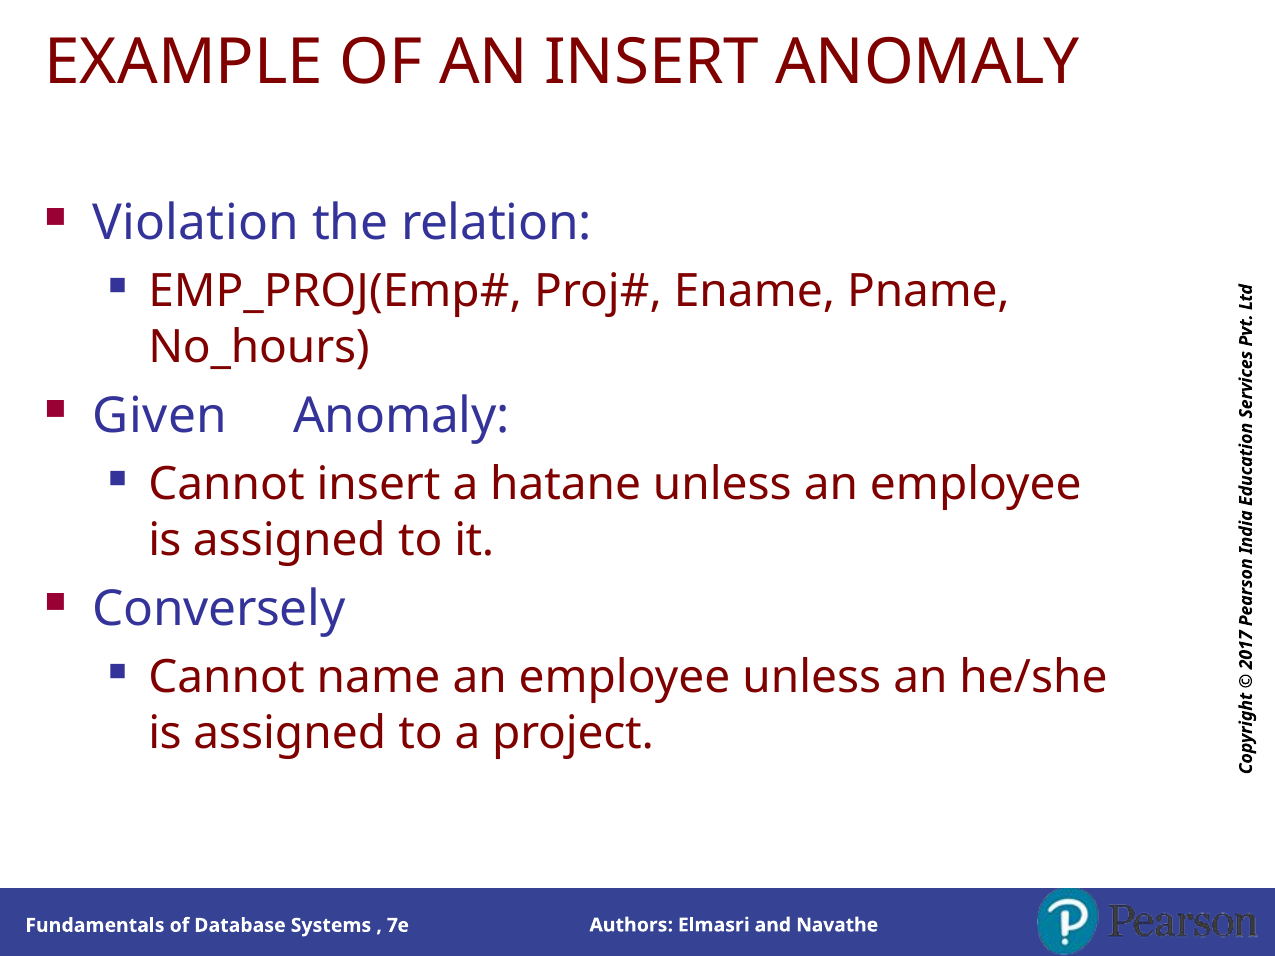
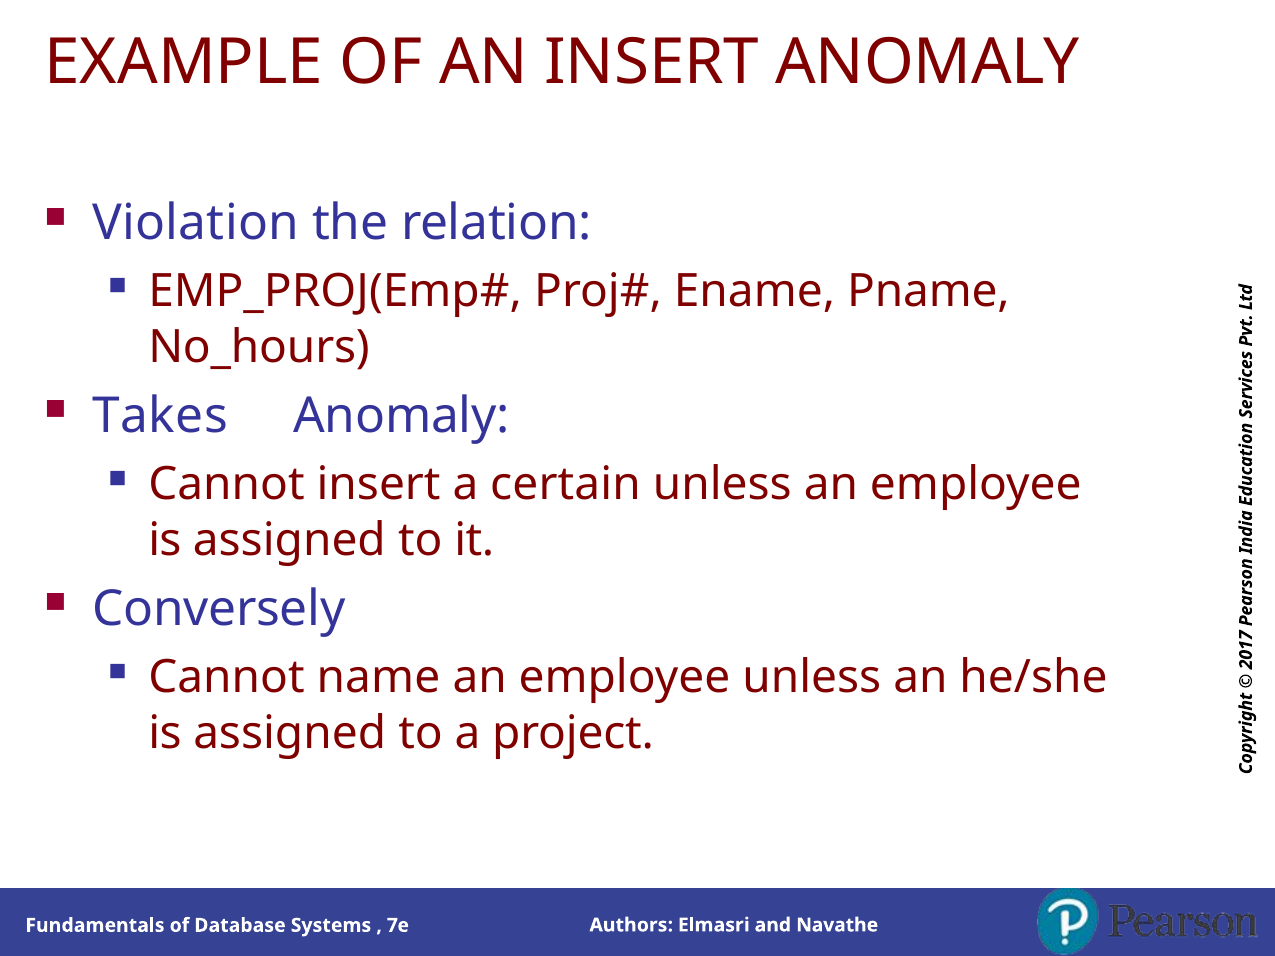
Given: Given -> Takes
hatane: hatane -> certain
